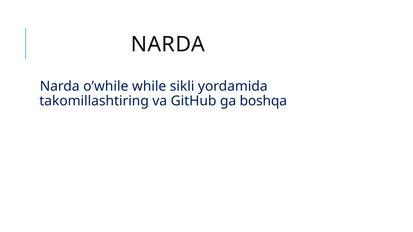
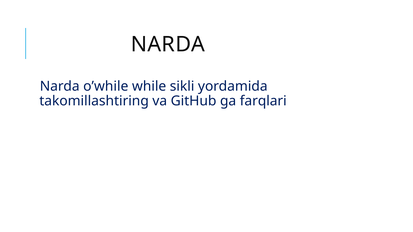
boshqa: boshqa -> farqlari
